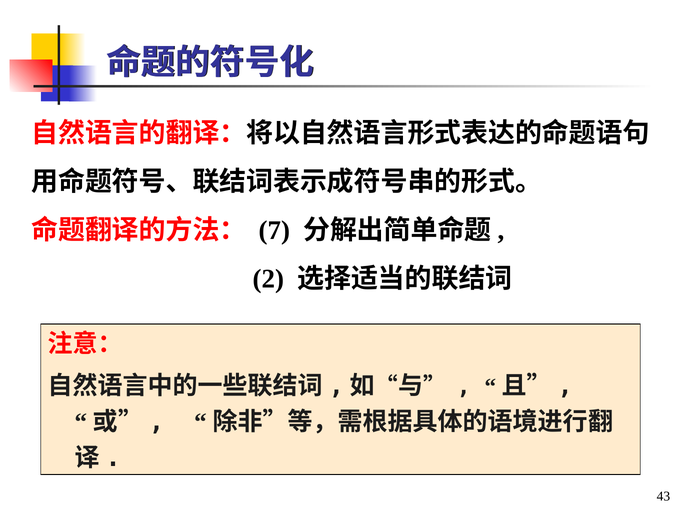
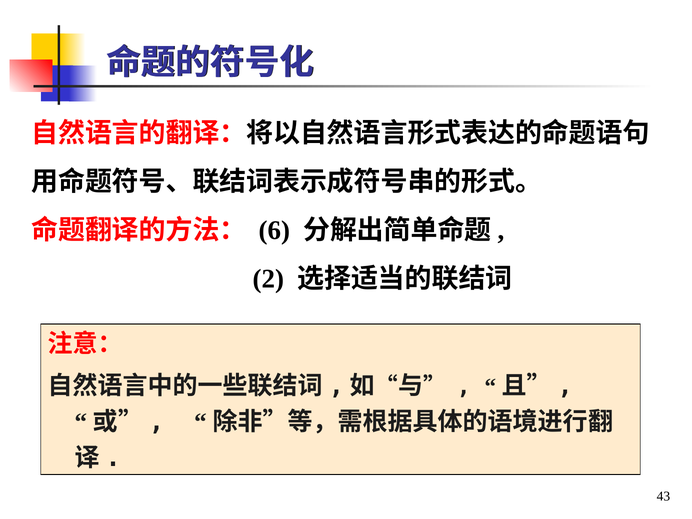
7: 7 -> 6
